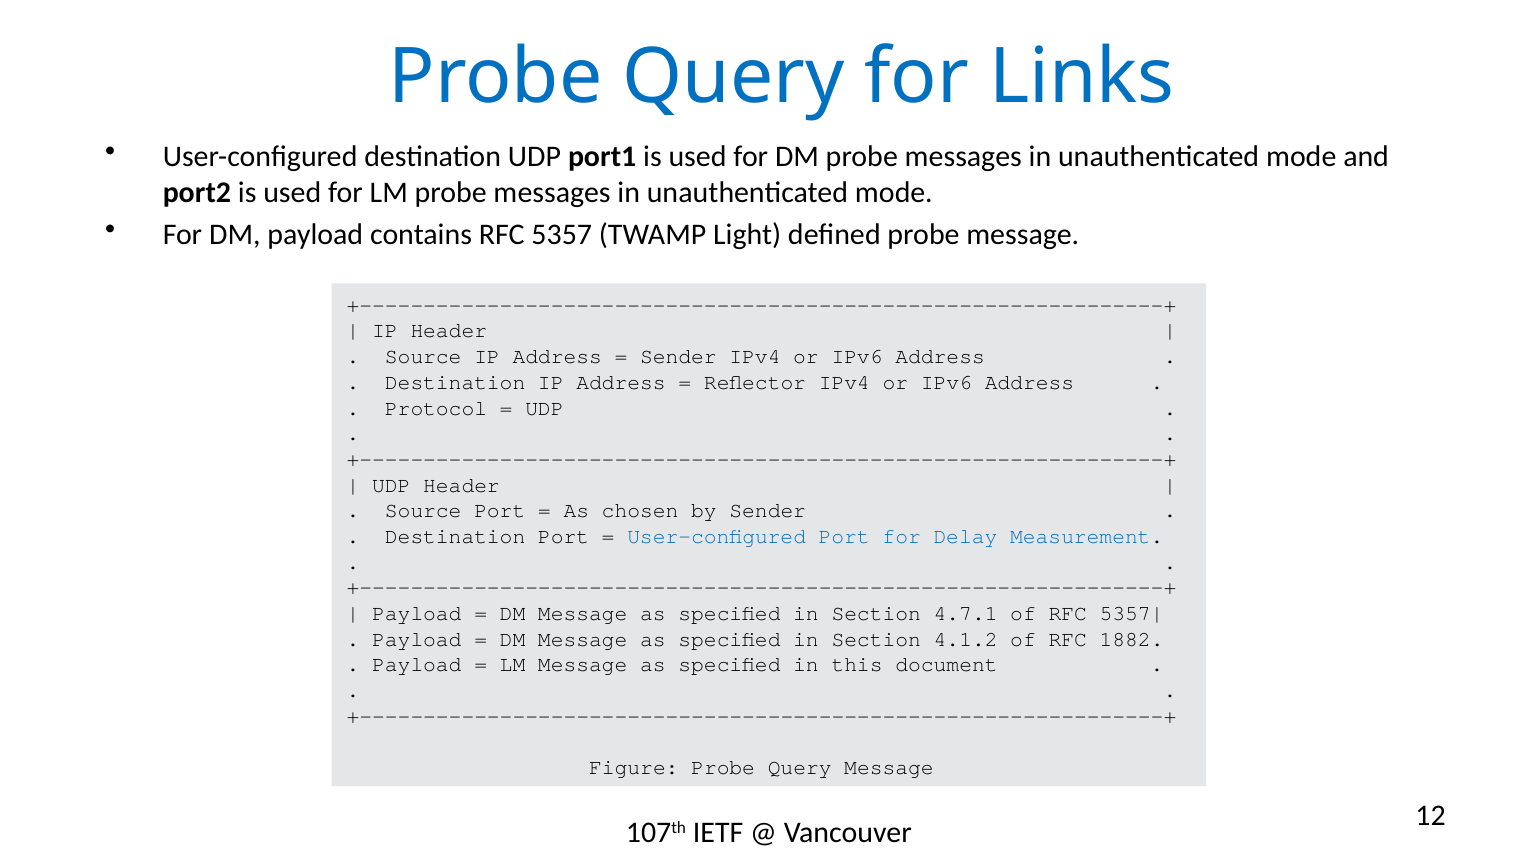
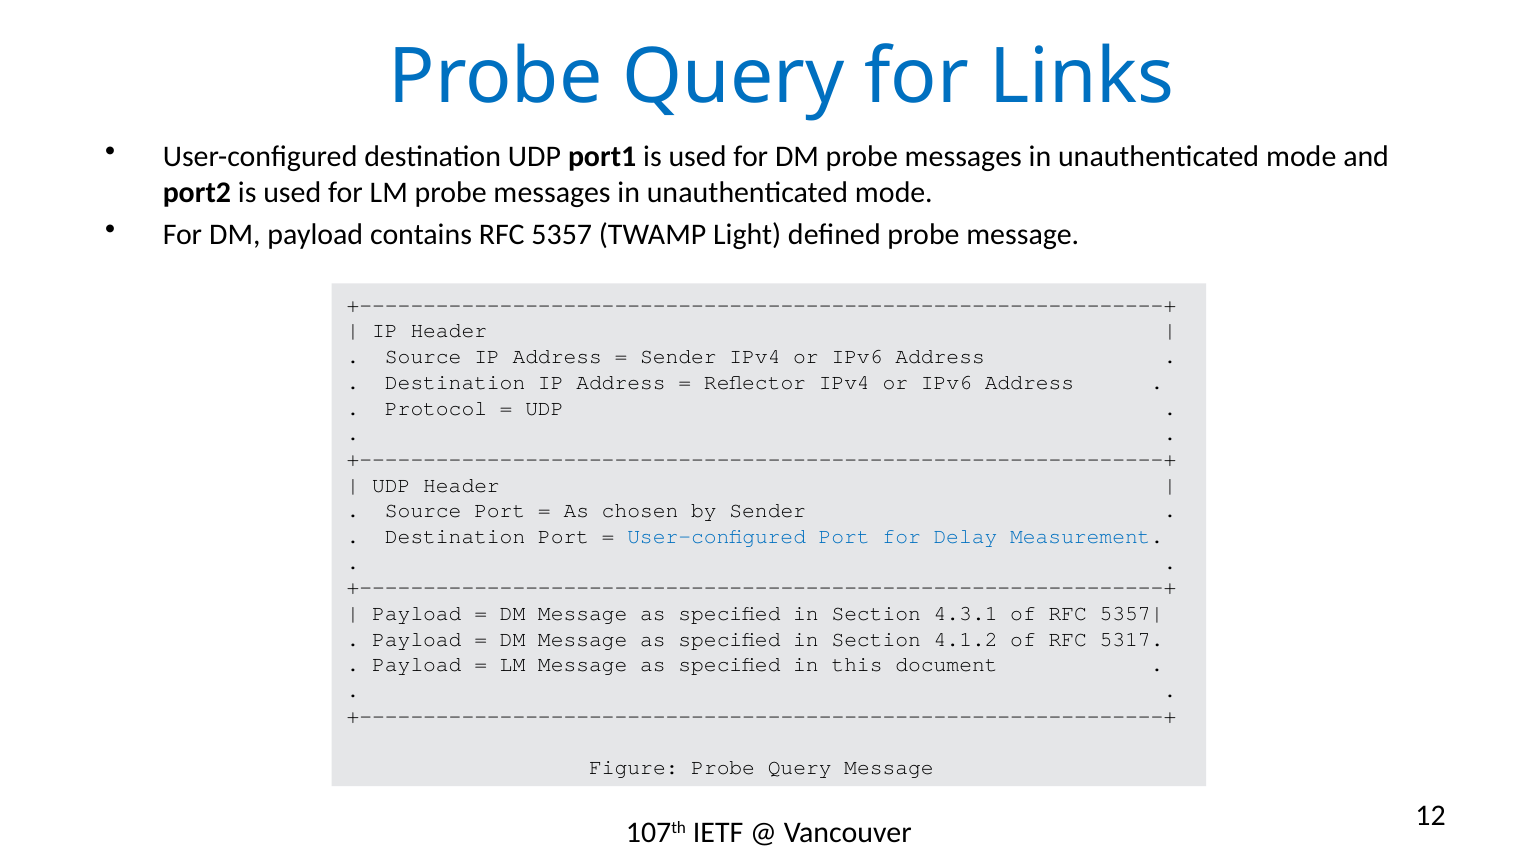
4.7.1: 4.7.1 -> 4.3.1
1882: 1882 -> 5317
